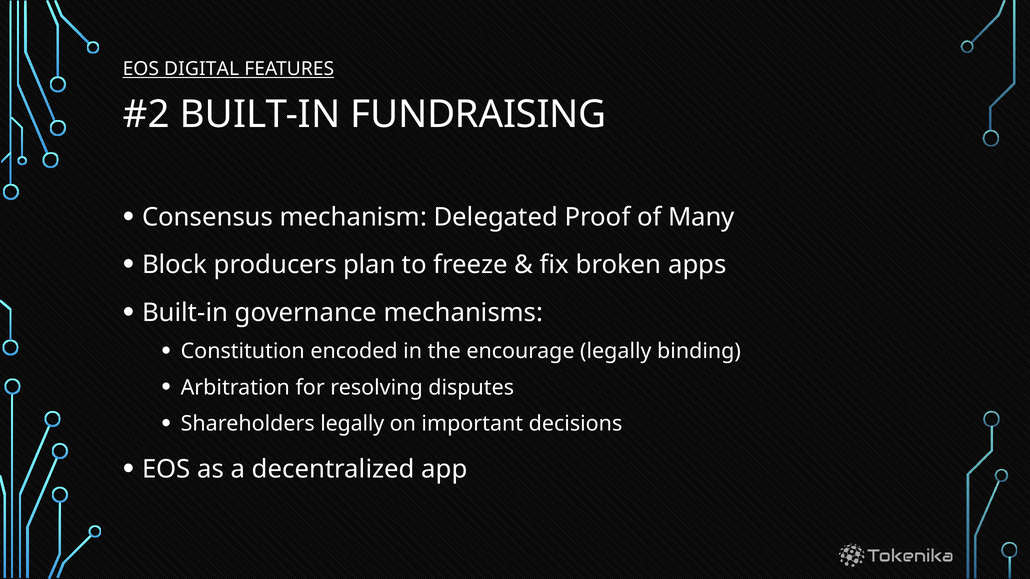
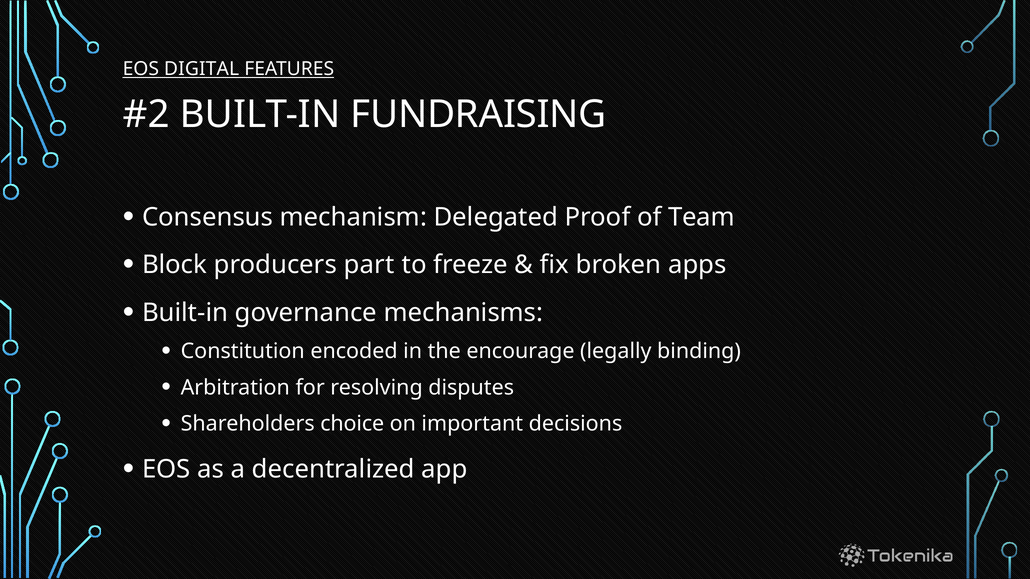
Many: Many -> Team
plan: plan -> part
Shareholders legally: legally -> choice
